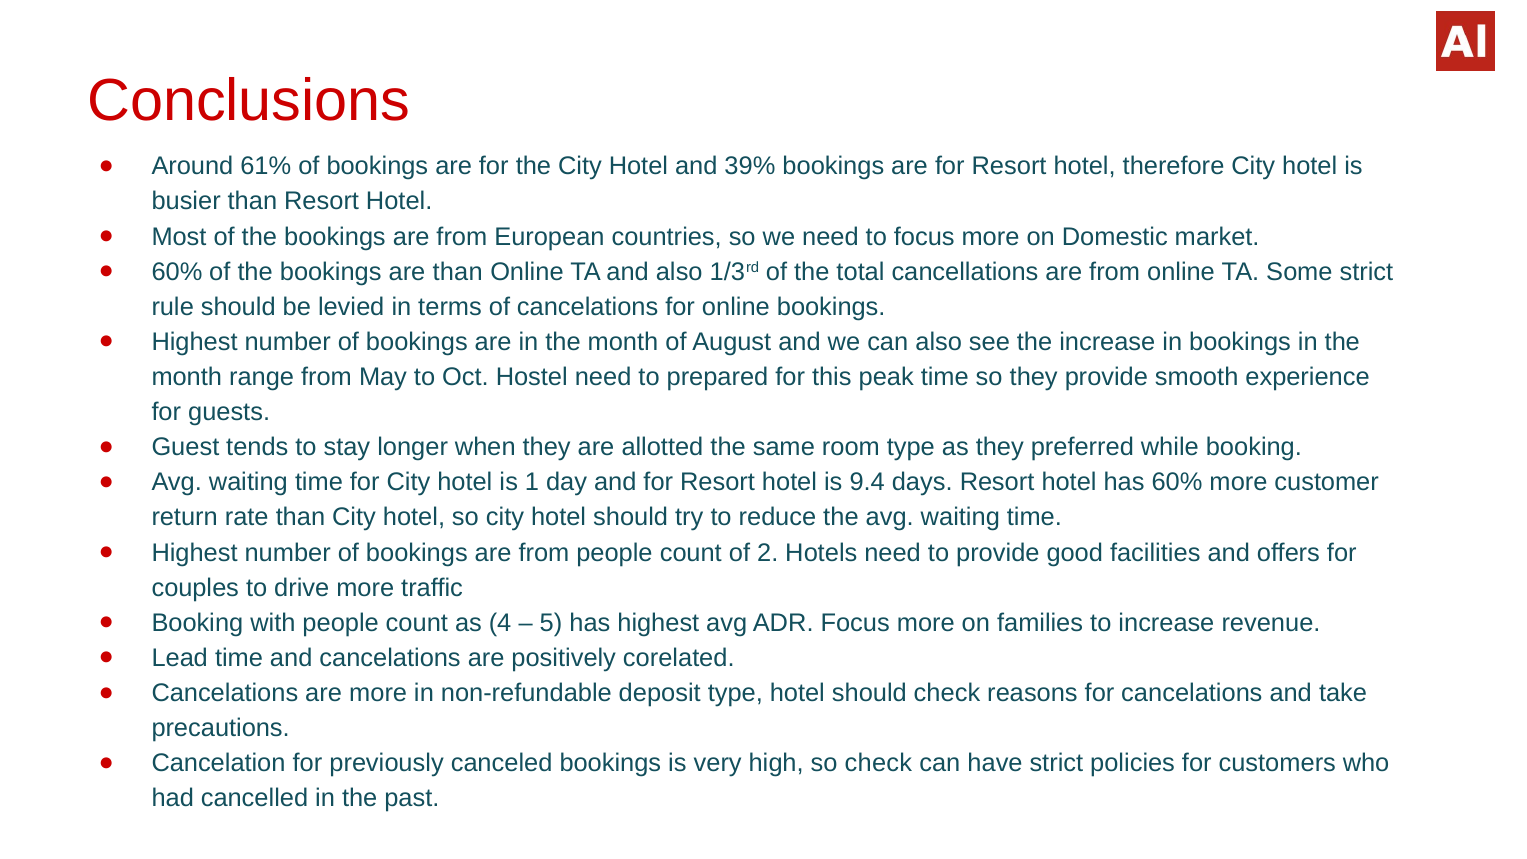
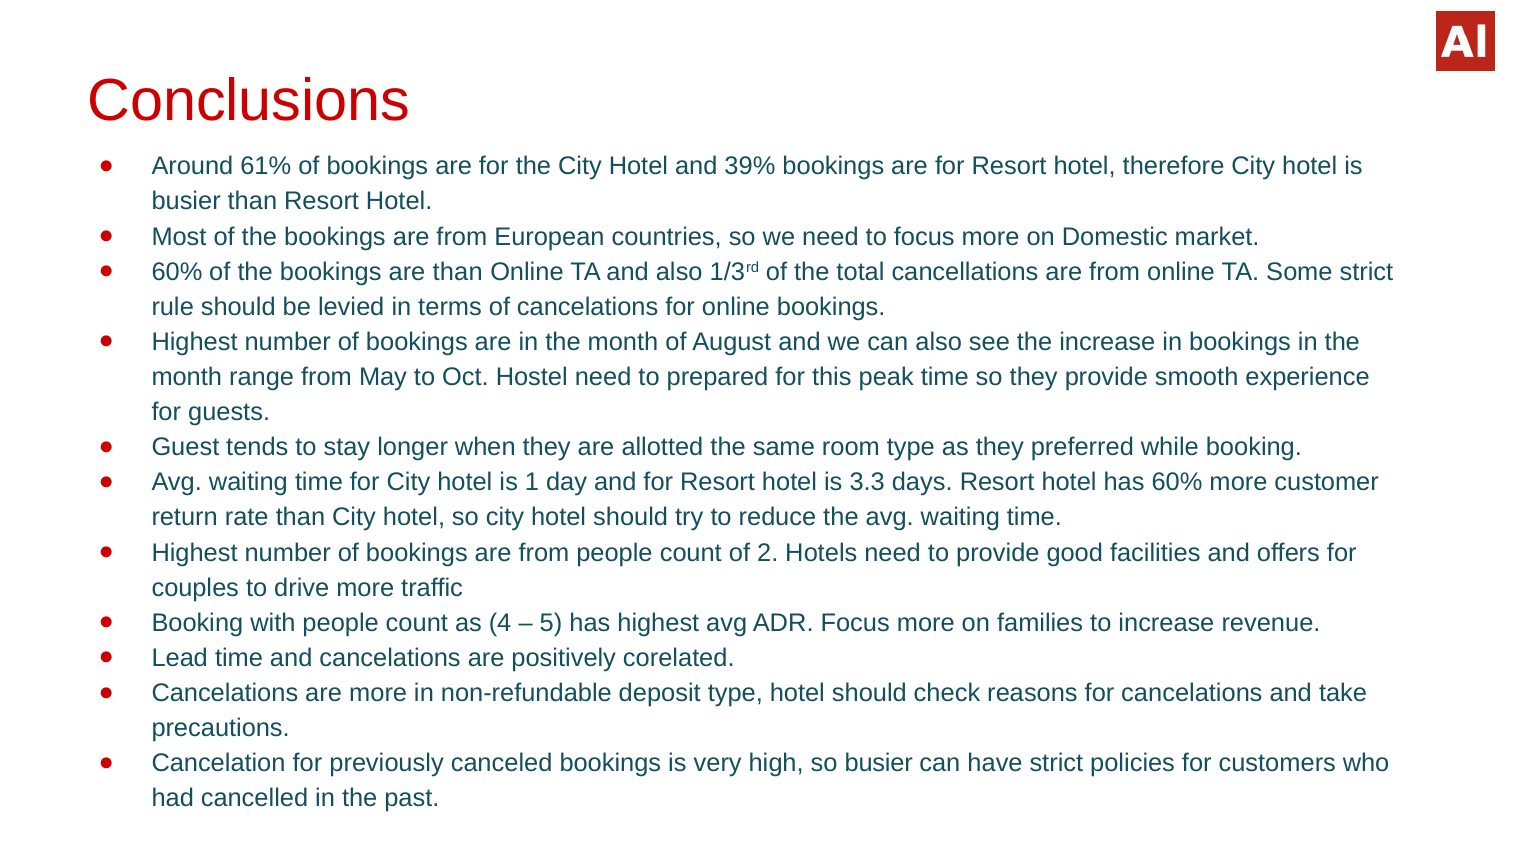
9.4: 9.4 -> 3.3
so check: check -> busier
